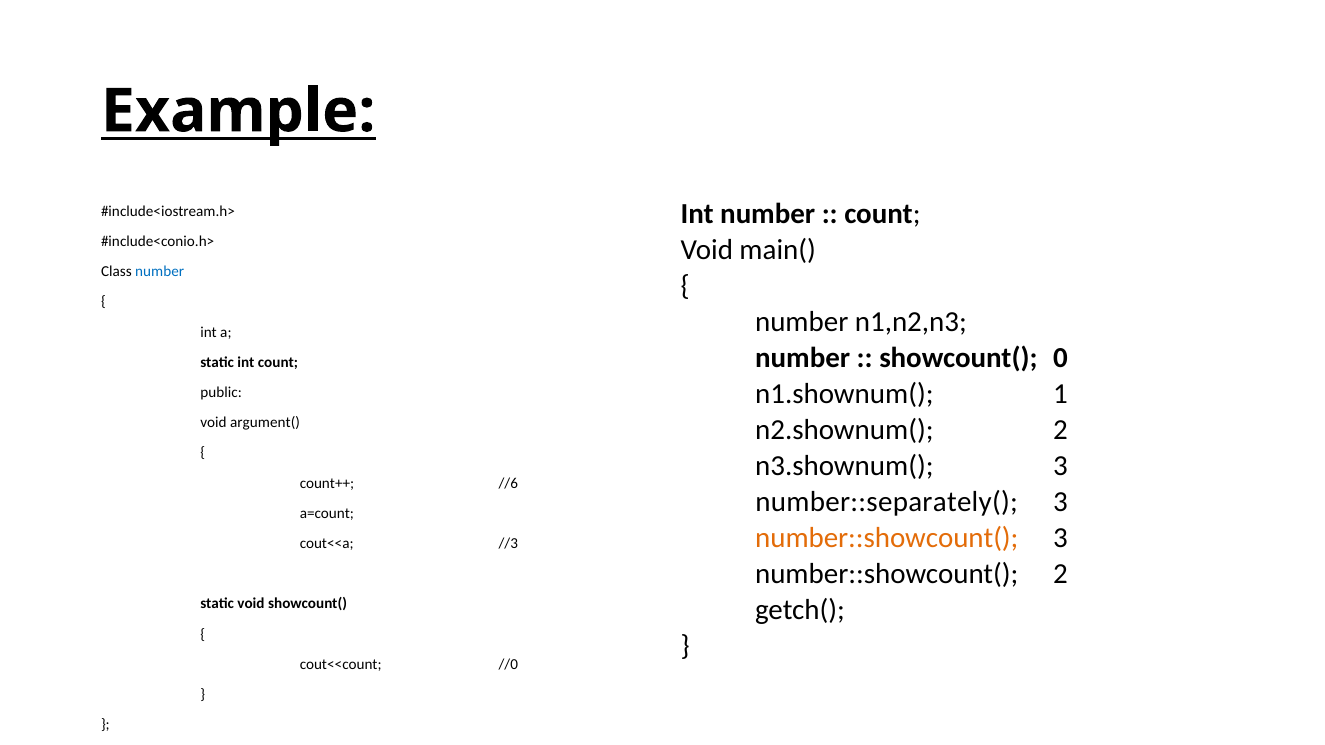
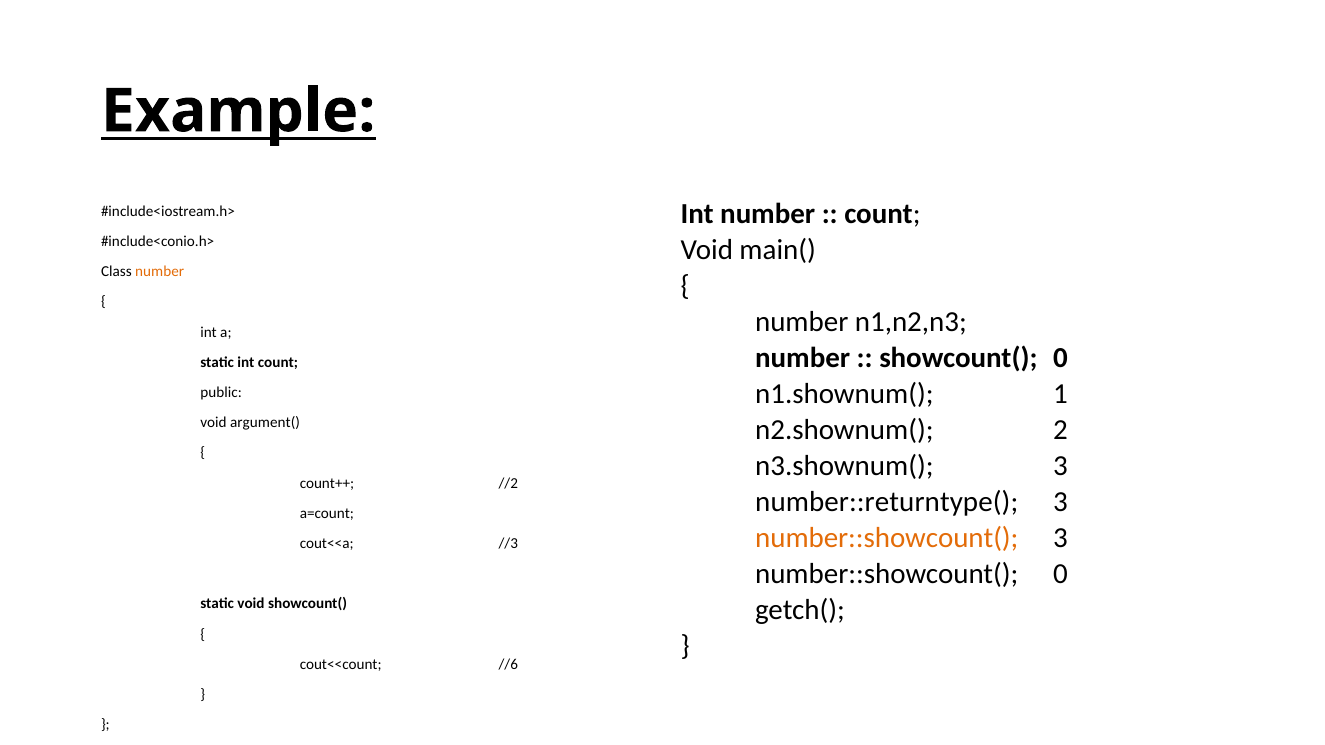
number at (160, 272) colour: blue -> orange
//6: //6 -> //2
number::separately(: number::separately( -> number::returntype(
number::showcount( 2: 2 -> 0
//0: //0 -> //6
